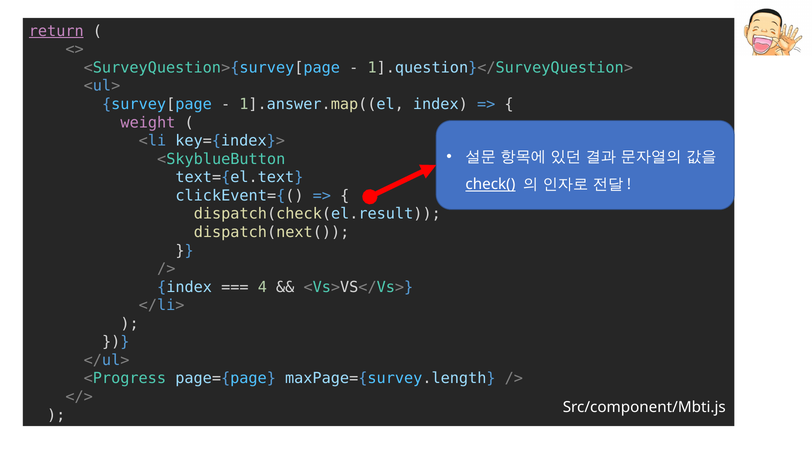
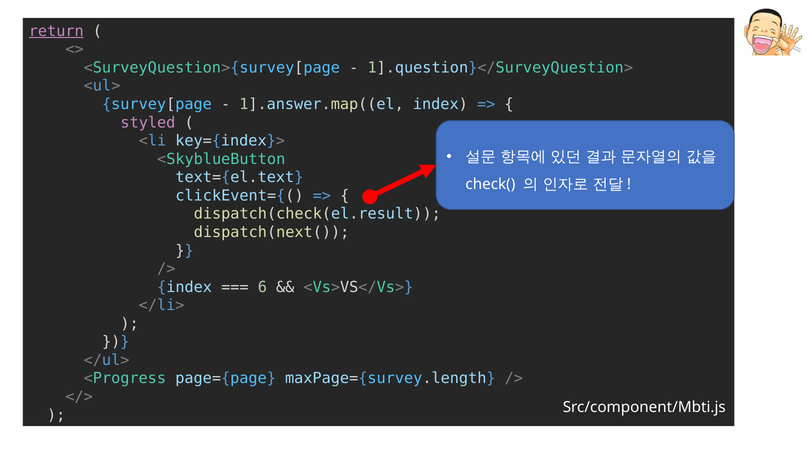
weight: weight -> styled
check( underline: present -> none
4: 4 -> 6
